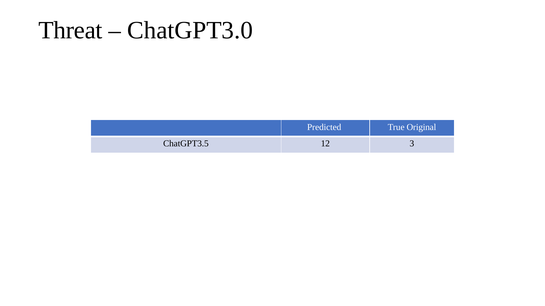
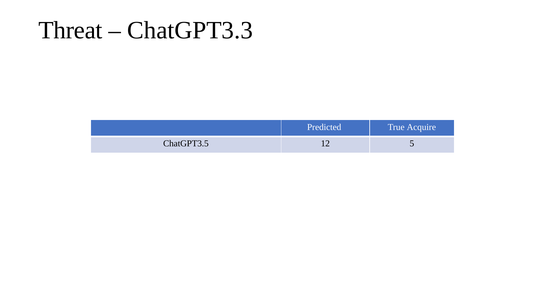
ChatGPT3.0: ChatGPT3.0 -> ChatGPT3.3
Original: Original -> Acquire
3: 3 -> 5
